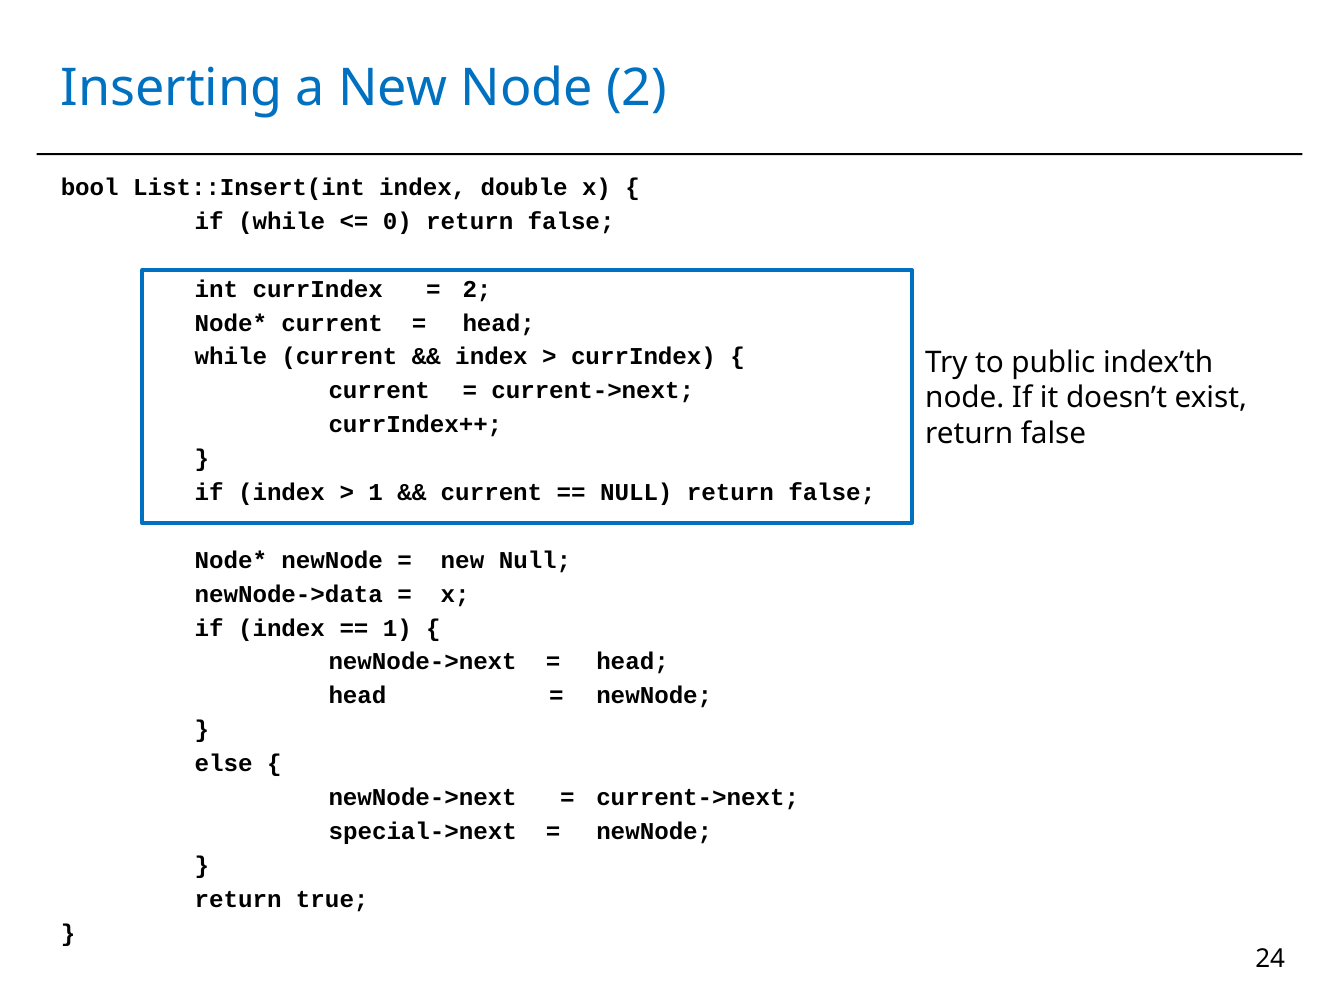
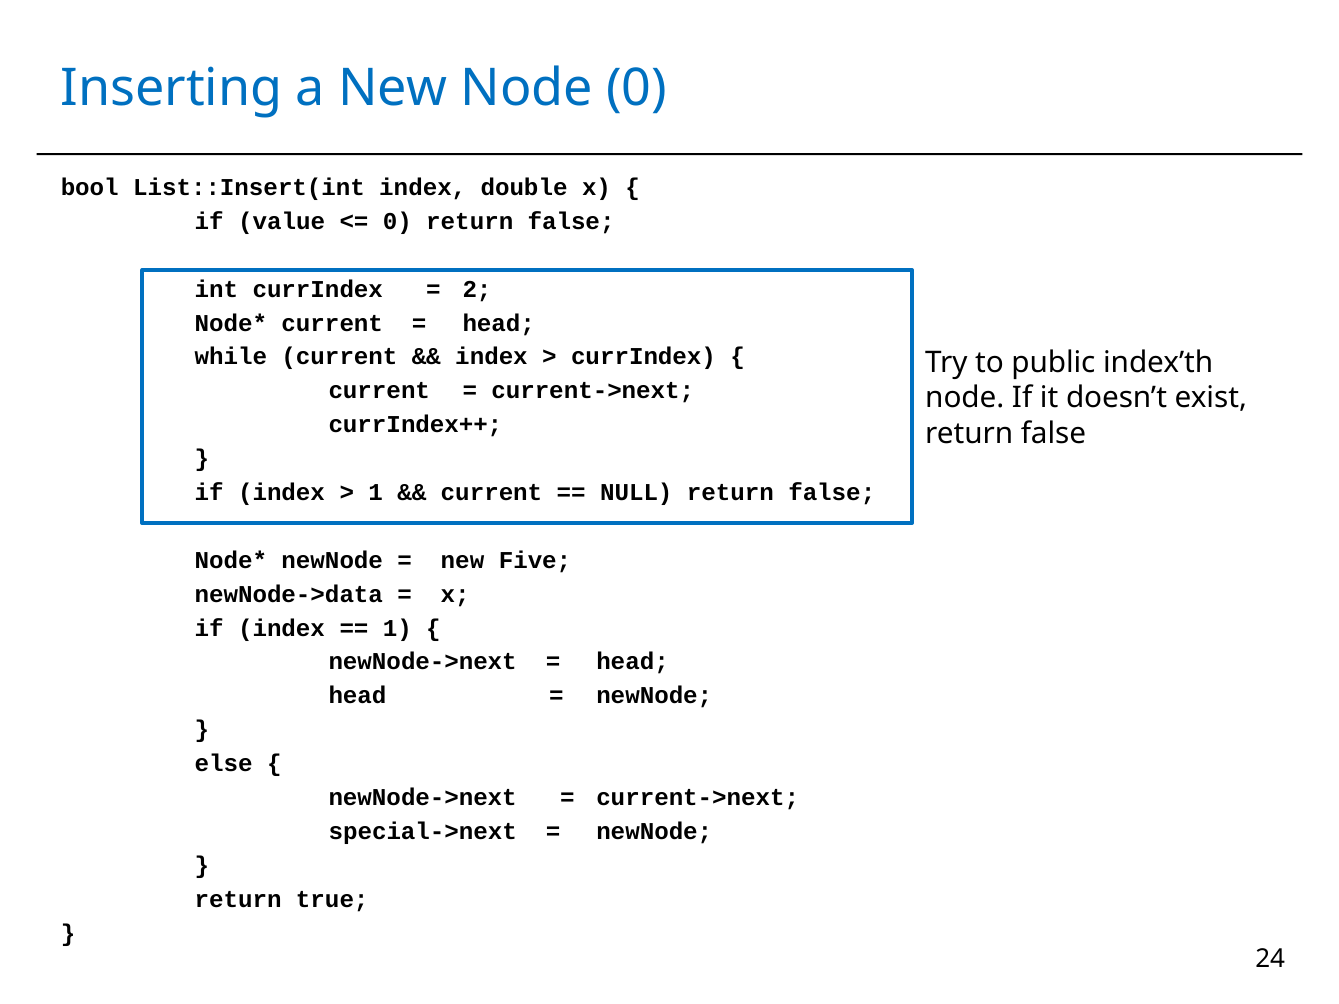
Node 2: 2 -> 0
if while: while -> value
new Null: Null -> Five
